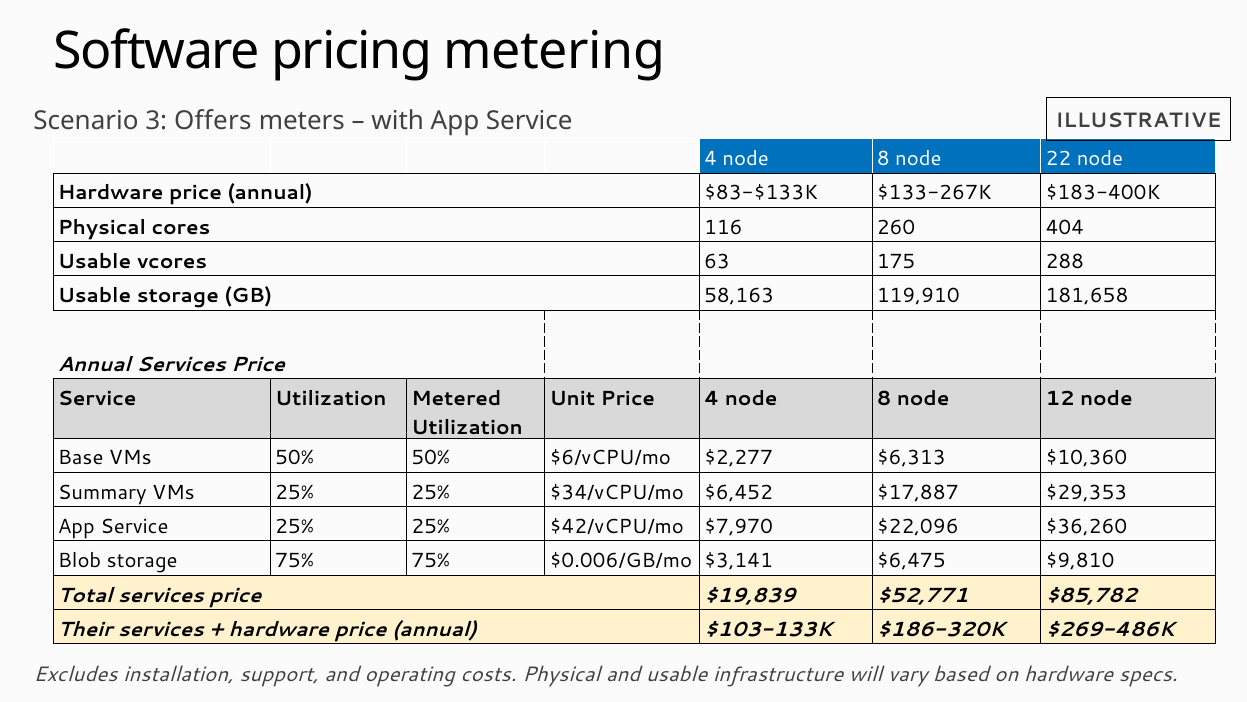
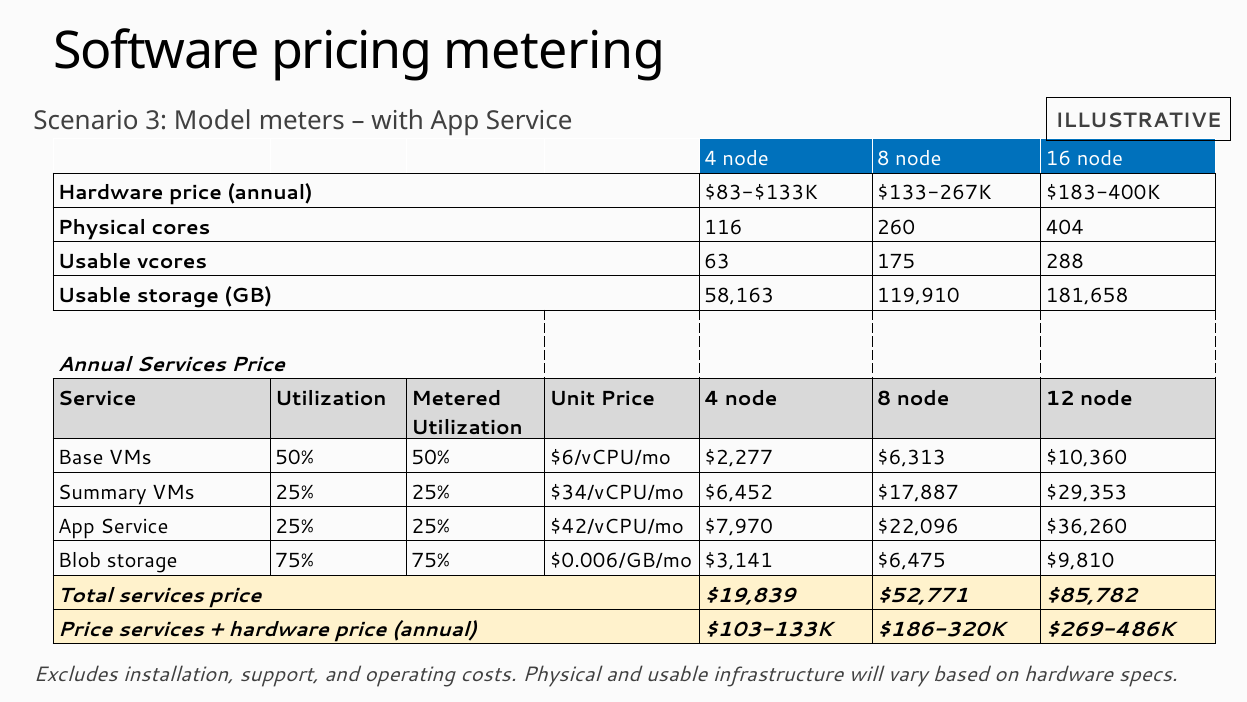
Offers: Offers -> Model
22: 22 -> 16
Their at (85, 629): Their -> Price
